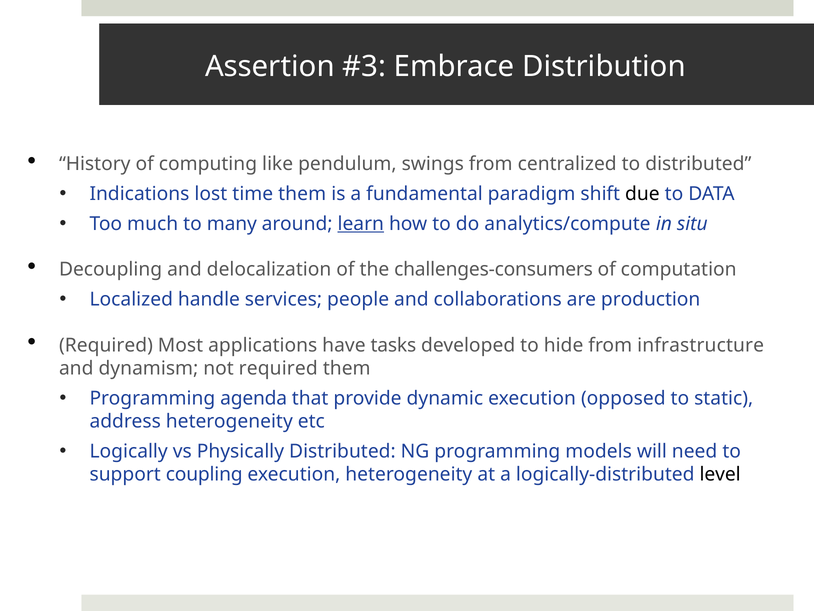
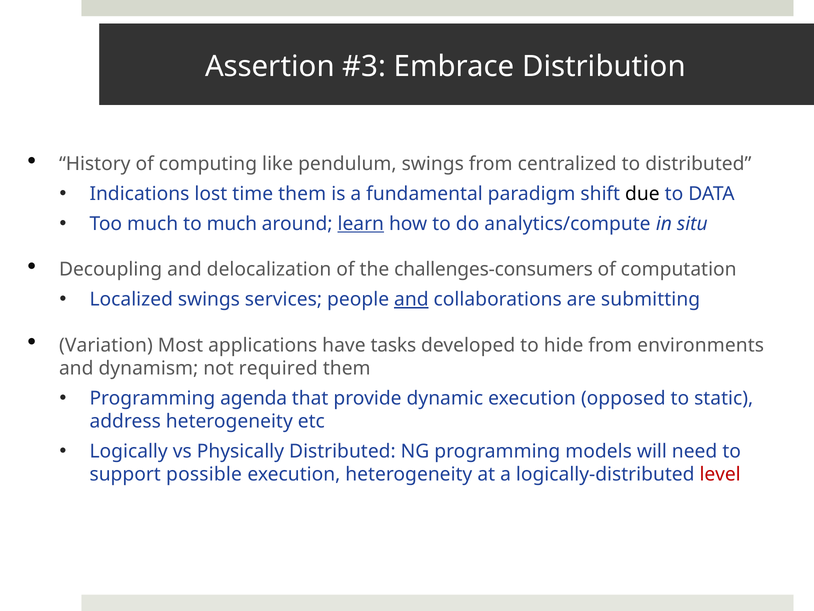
to many: many -> much
Localized handle: handle -> swings
and at (411, 299) underline: none -> present
production: production -> submitting
Required at (106, 345): Required -> Variation
infrastructure: infrastructure -> environments
coupling: coupling -> possible
level colour: black -> red
